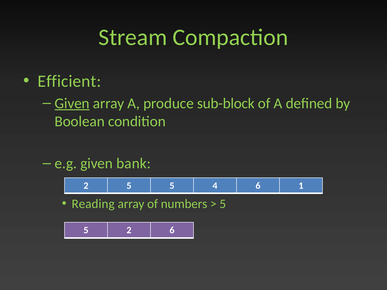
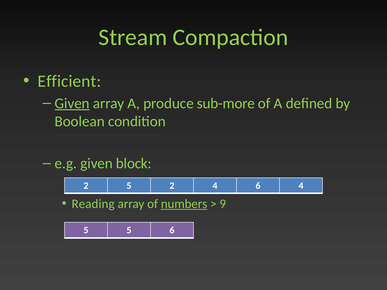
sub-block: sub-block -> sub-more
bank: bank -> block
5 5: 5 -> 2
6 1: 1 -> 4
numbers underline: none -> present
5 at (223, 204): 5 -> 9
2 at (129, 230): 2 -> 5
